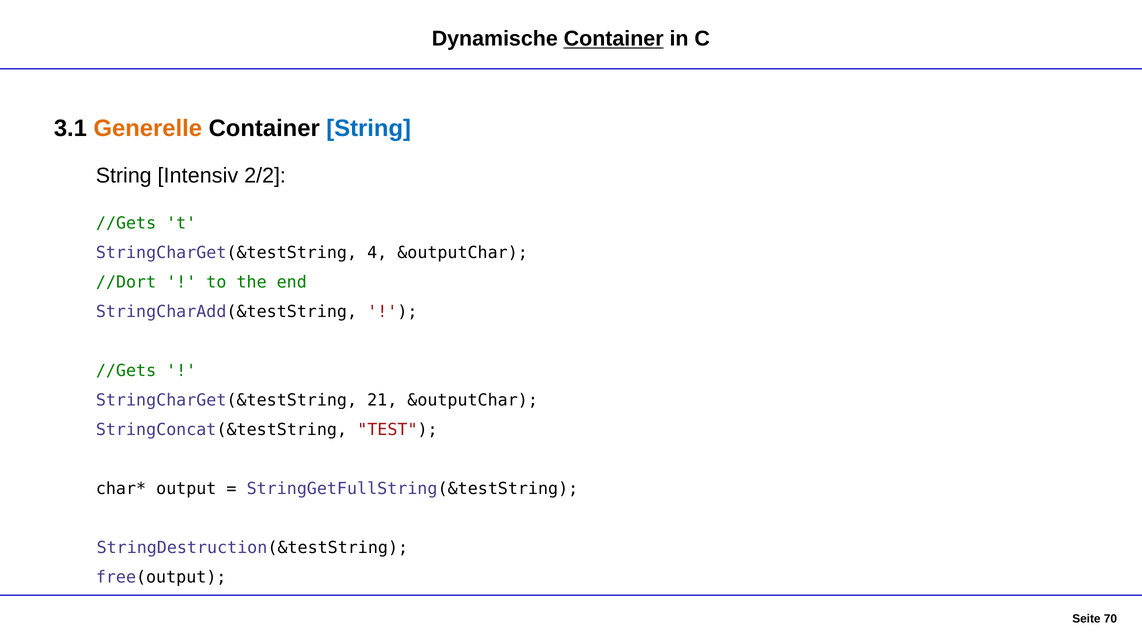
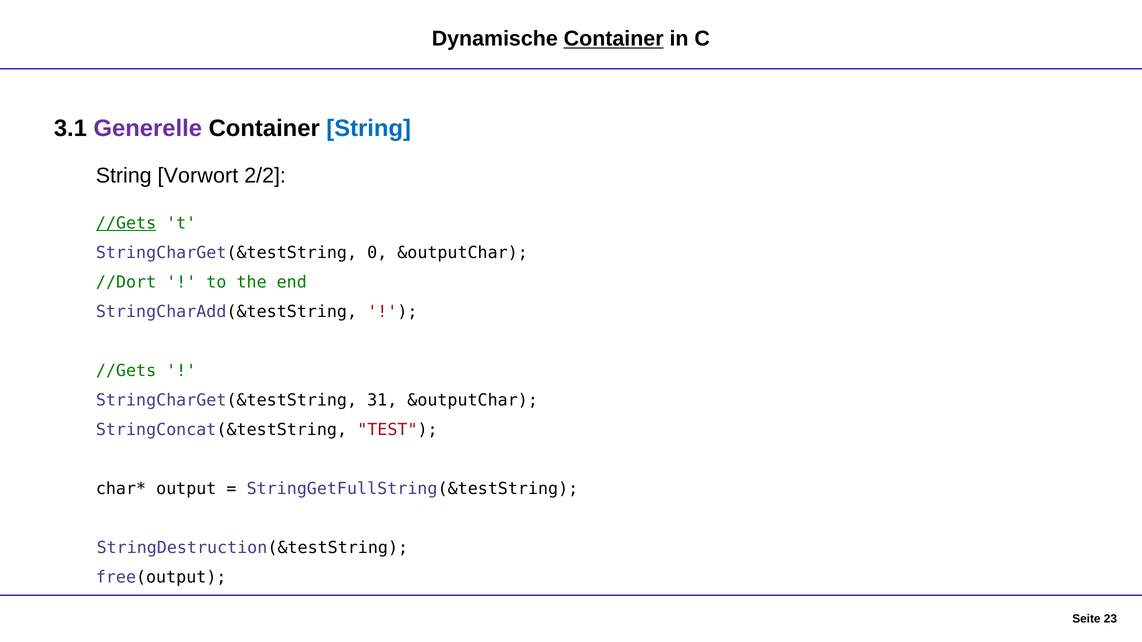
Generelle colour: orange -> purple
Intensiv: Intensiv -> Vorwort
//Gets at (126, 224) underline: none -> present
4: 4 -> 0
21: 21 -> 31
70: 70 -> 23
